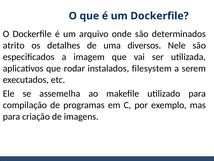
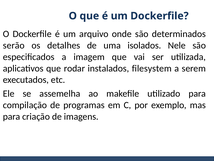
atrito: atrito -> serão
diversos: diversos -> isolados
